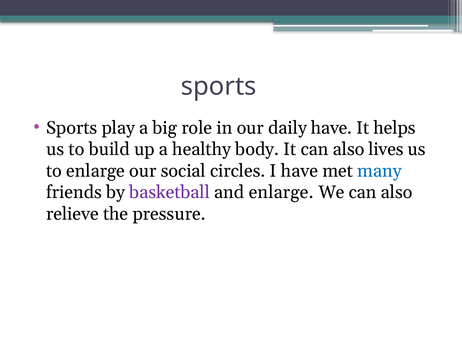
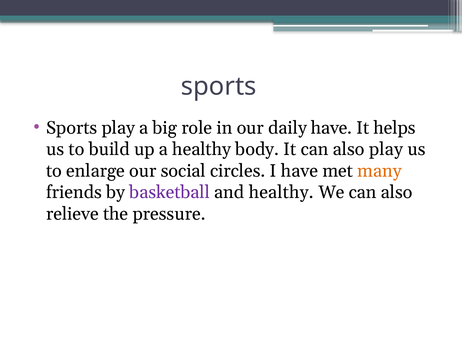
also lives: lives -> play
many colour: blue -> orange
and enlarge: enlarge -> healthy
